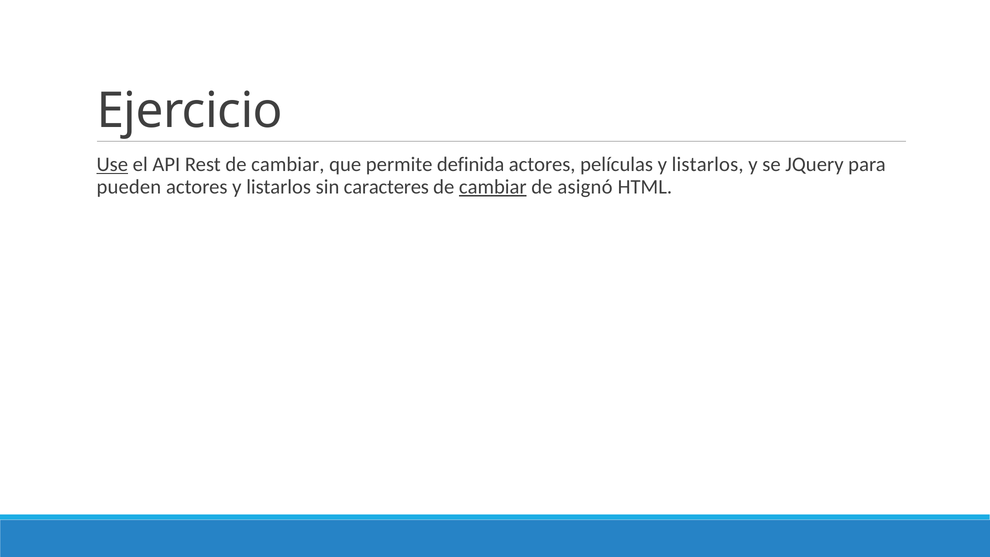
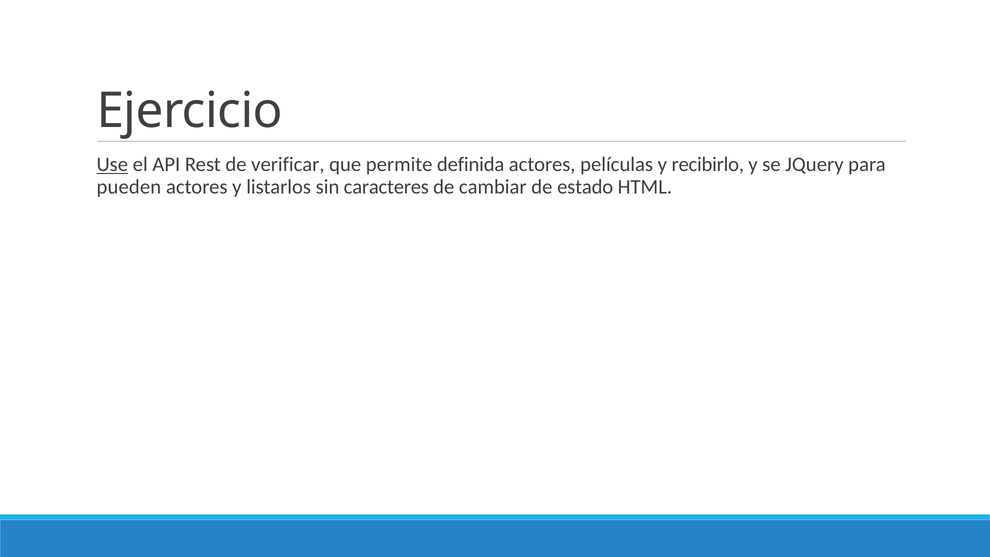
Rest de cambiar: cambiar -> verificar
películas y listarlos: listarlos -> recibirlo
cambiar at (493, 187) underline: present -> none
asignó: asignó -> estado
